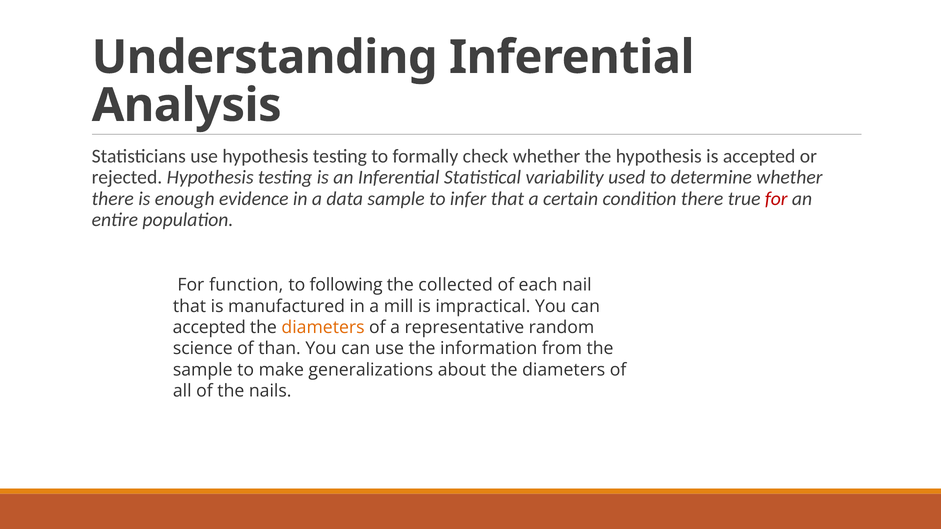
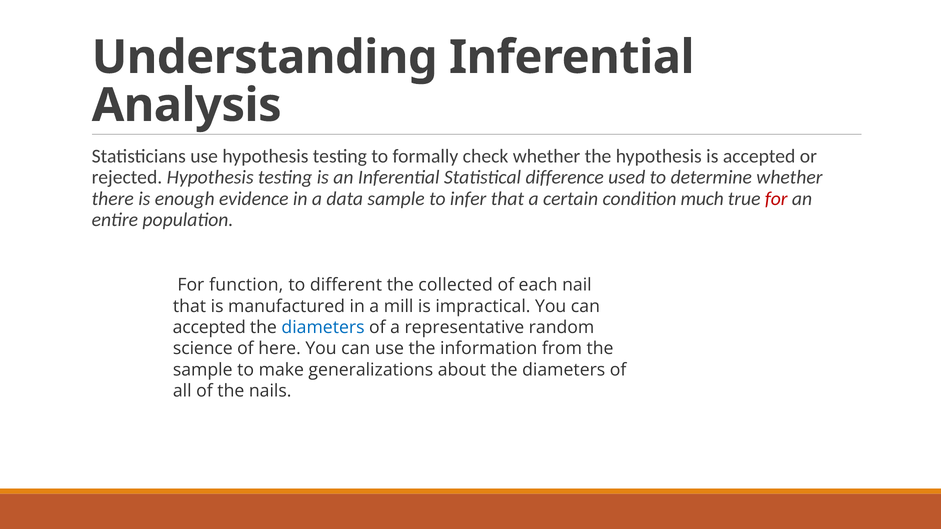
variability: variability -> difference
condition there: there -> much
following: following -> different
diameters at (323, 328) colour: orange -> blue
than: than -> here
